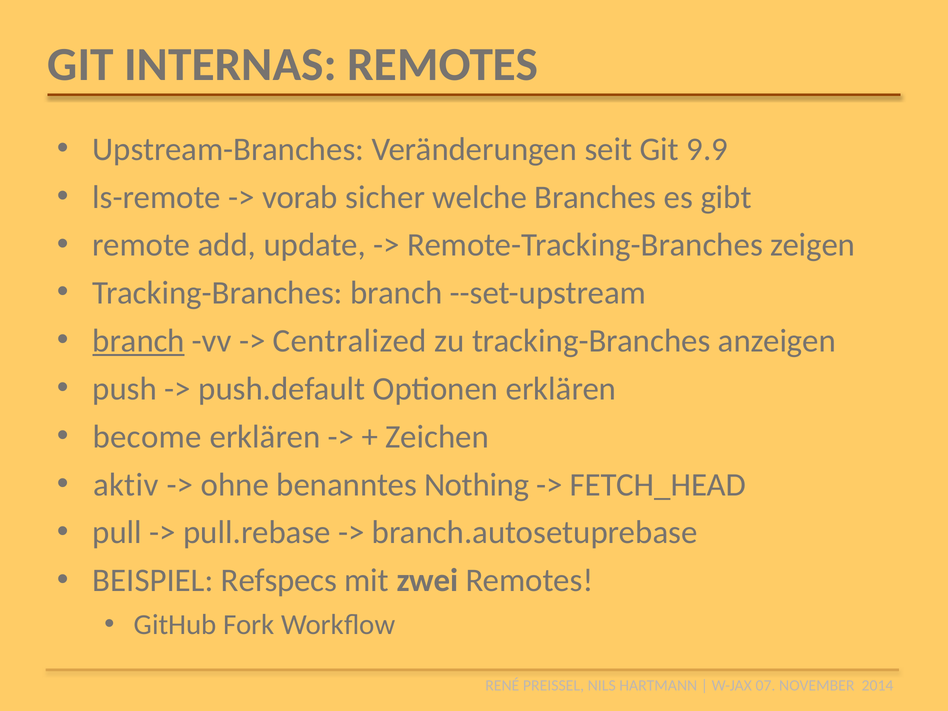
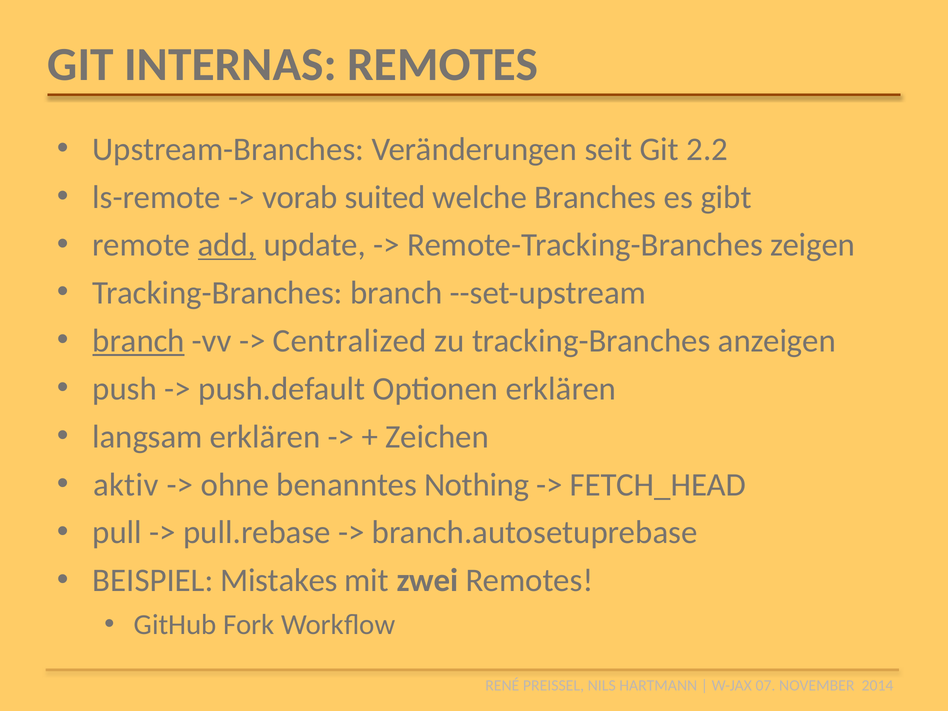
9.9: 9.9 -> 2.2
sicher: sicher -> suited
add underline: none -> present
become: become -> langsam
Refspecs: Refspecs -> Mistakes
